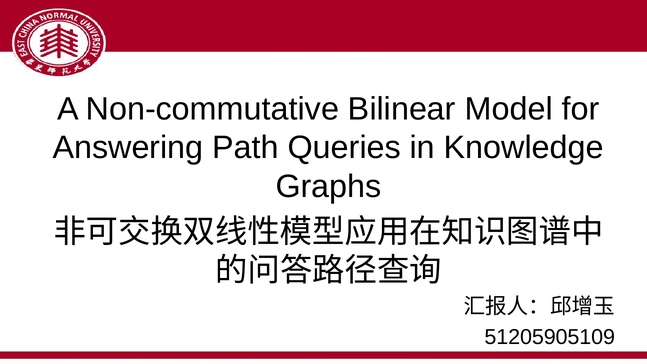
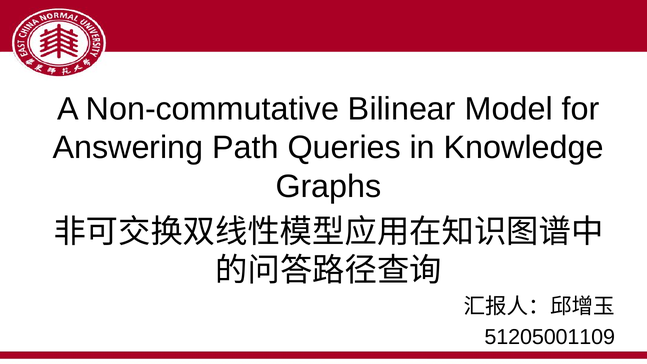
51205905109: 51205905109 -> 51205001109
